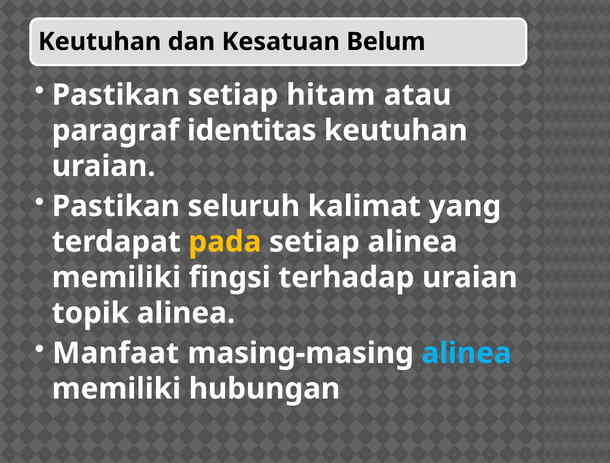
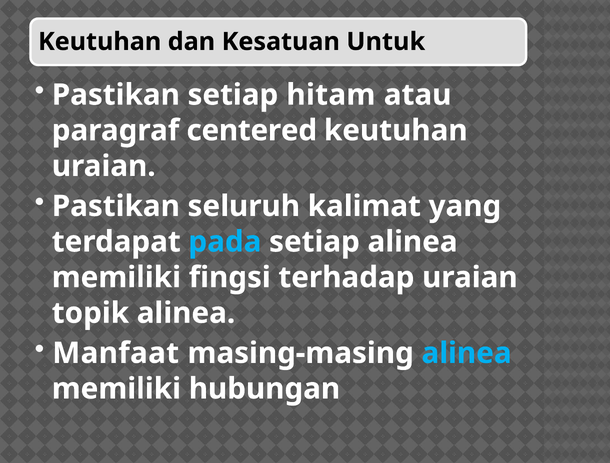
Belum: Belum -> Untuk
identitas: identitas -> centered
pada colour: yellow -> light blue
